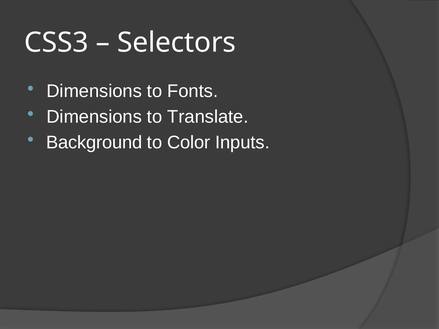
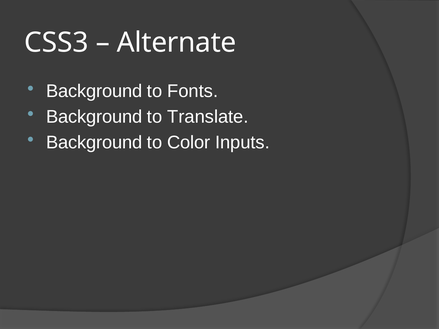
Selectors: Selectors -> Alternate
Dimensions at (94, 91): Dimensions -> Background
Dimensions at (94, 117): Dimensions -> Background
